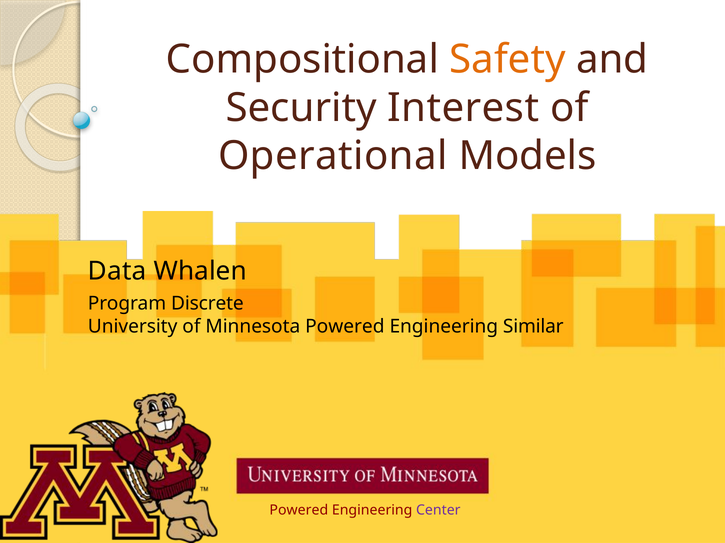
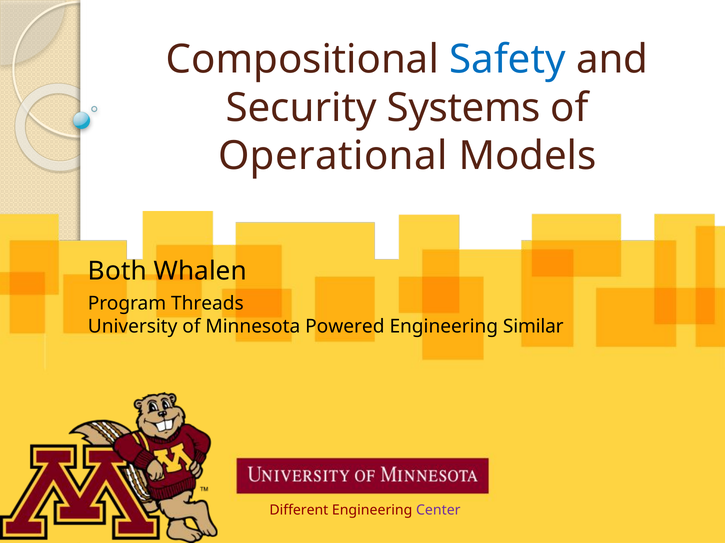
Safety colour: orange -> blue
Interest: Interest -> Systems
Data: Data -> Both
Discrete: Discrete -> Threads
Powered at (299, 511): Powered -> Different
